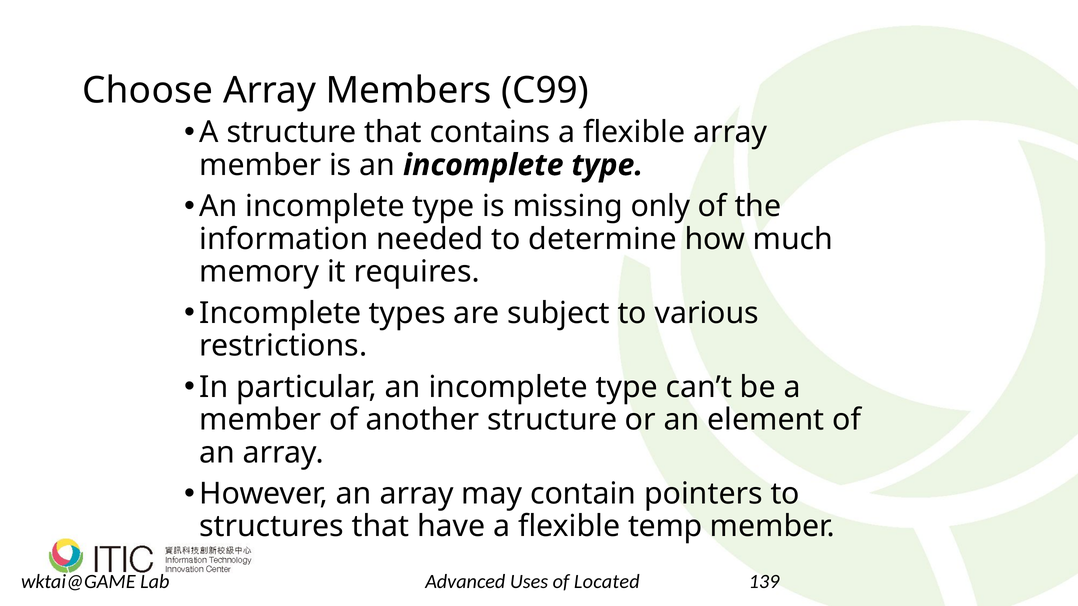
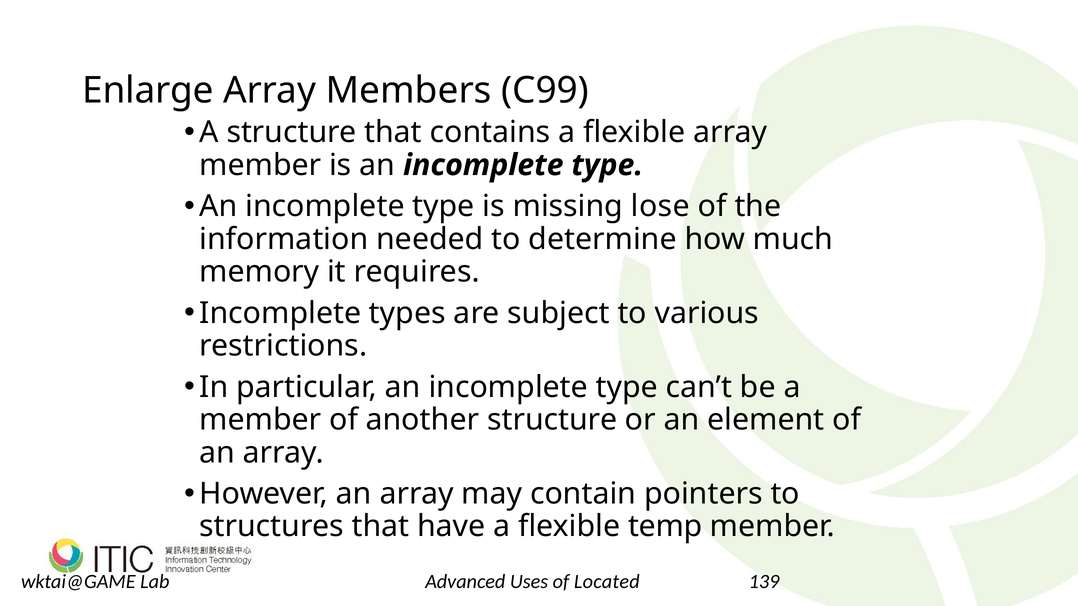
Choose: Choose -> Enlarge
only: only -> lose
